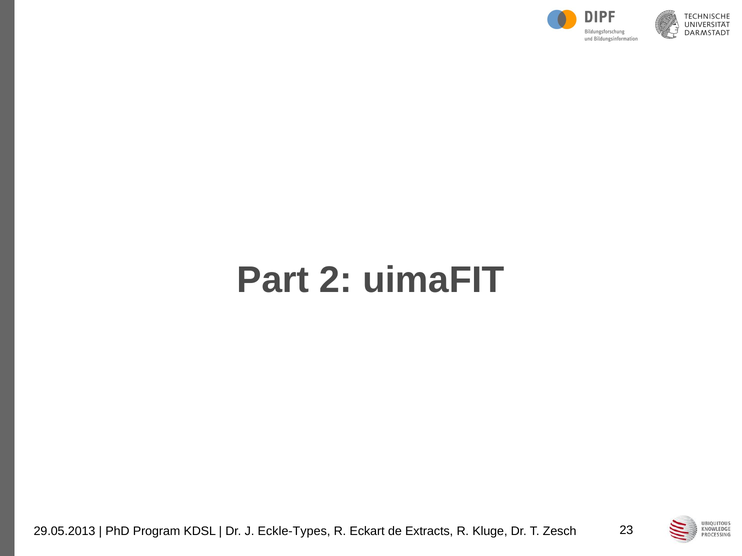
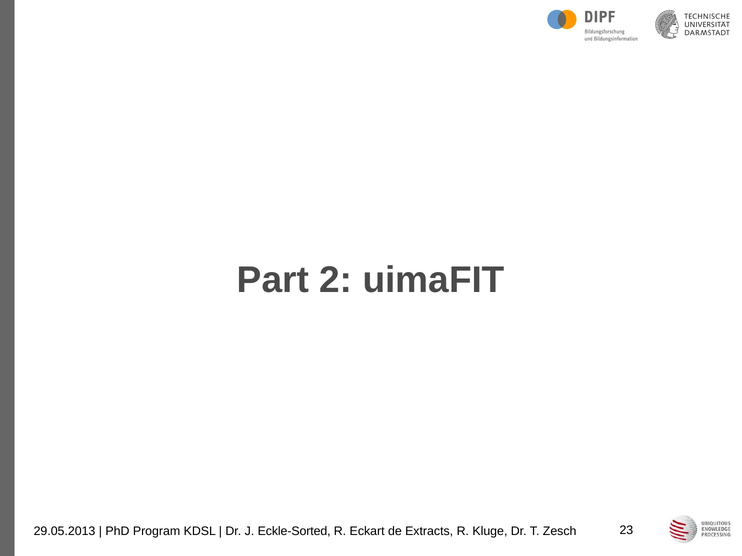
Eckle-Types: Eckle-Types -> Eckle-Sorted
